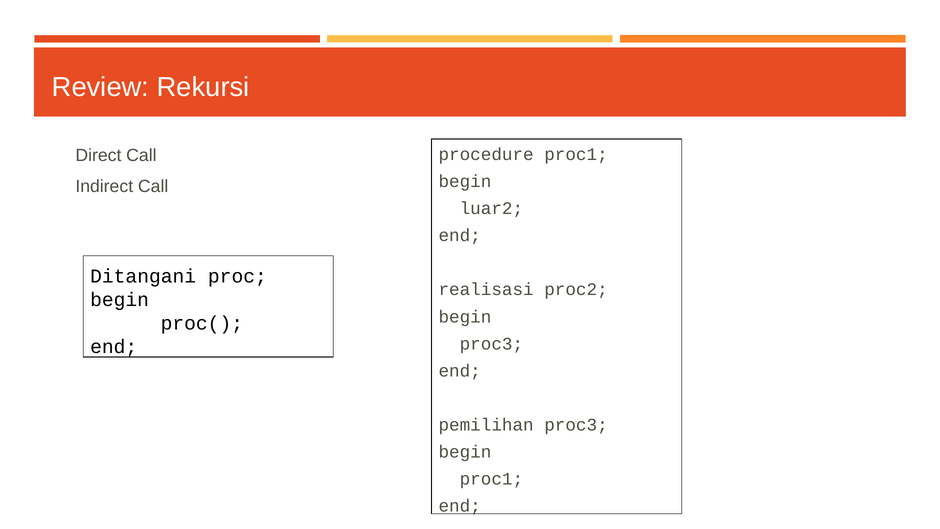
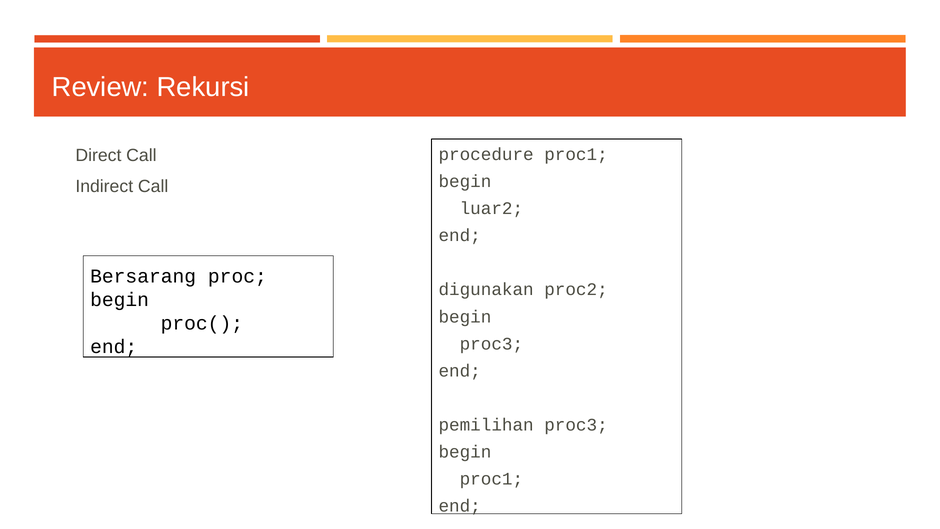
Ditangani: Ditangani -> Bersarang
realisasi: realisasi -> digunakan
